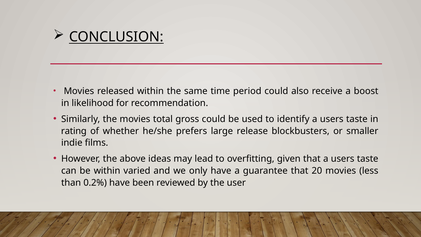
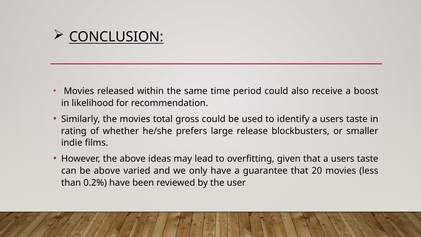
be within: within -> above
